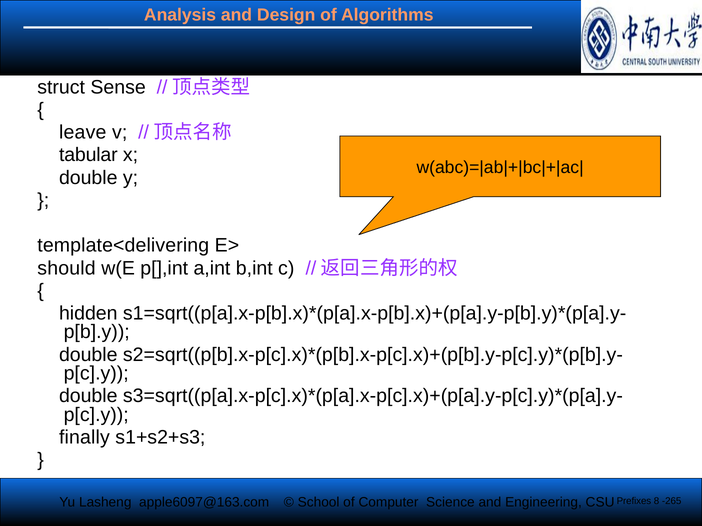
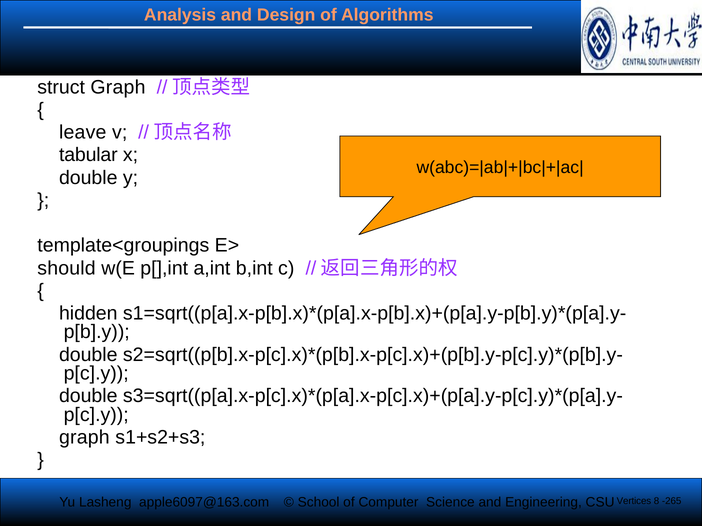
struct Sense: Sense -> Graph
template<delivering: template<delivering -> template<groupings
finally at (84, 438): finally -> graph
Prefixes: Prefixes -> Vertices
